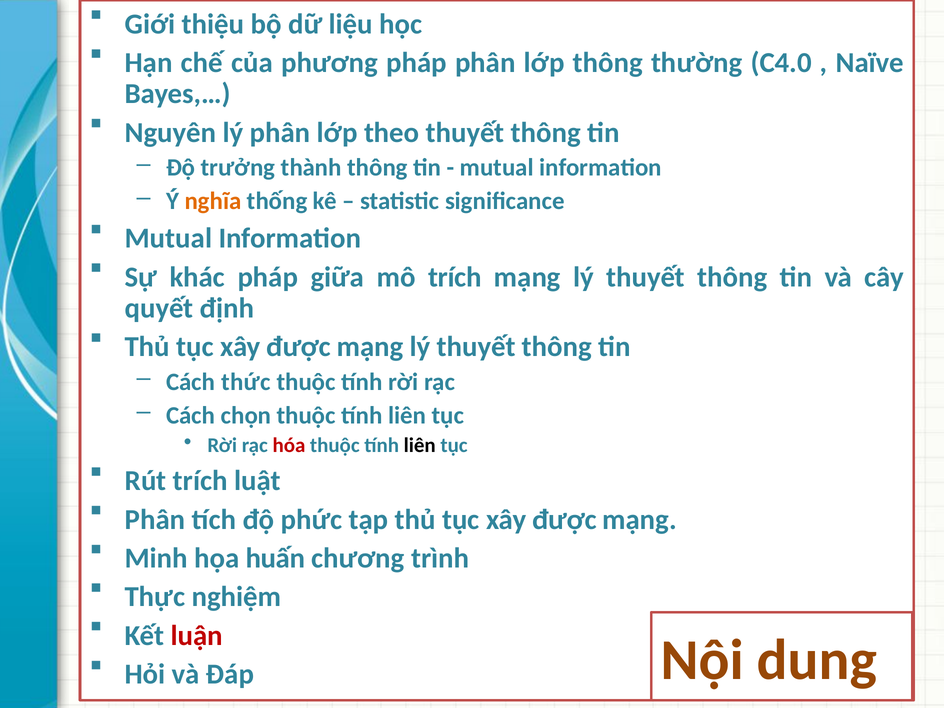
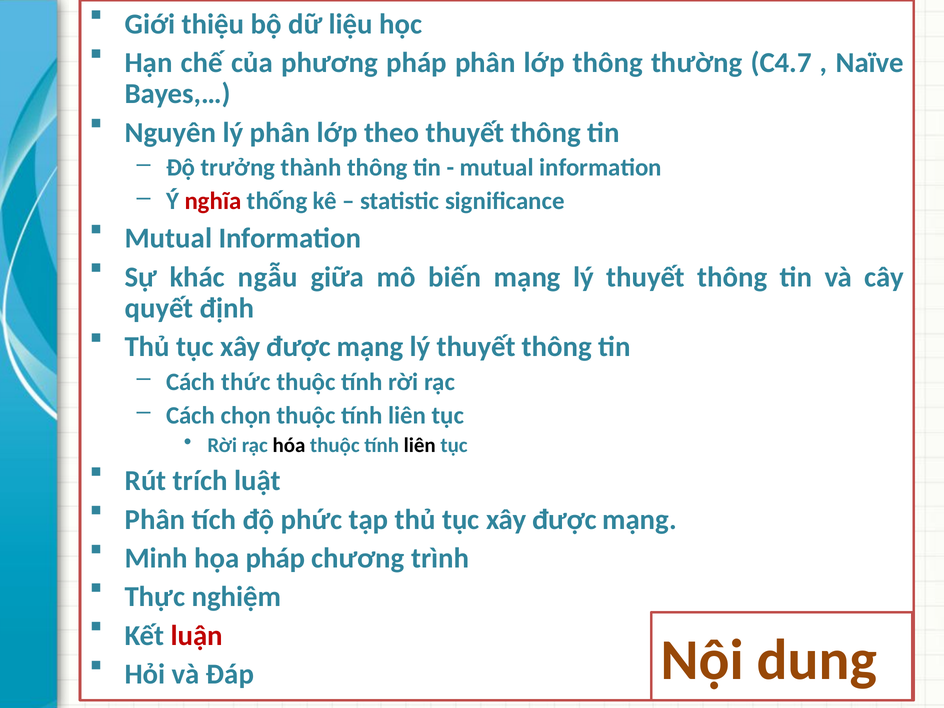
C4.0: C4.0 -> C4.7
nghĩa colour: orange -> red
khác pháp: pháp -> ngẫu
mô trích: trích -> biến
hóa colour: red -> black
họa huấn: huấn -> pháp
